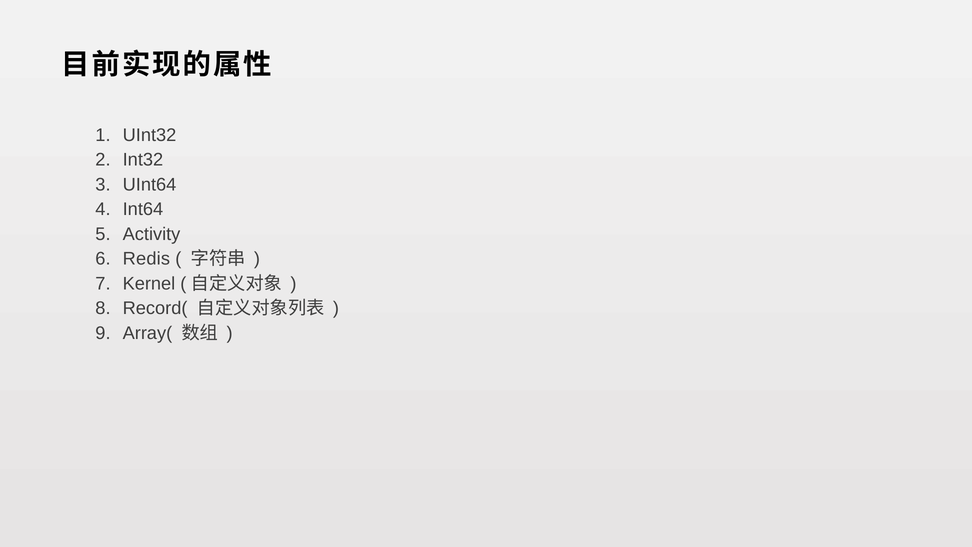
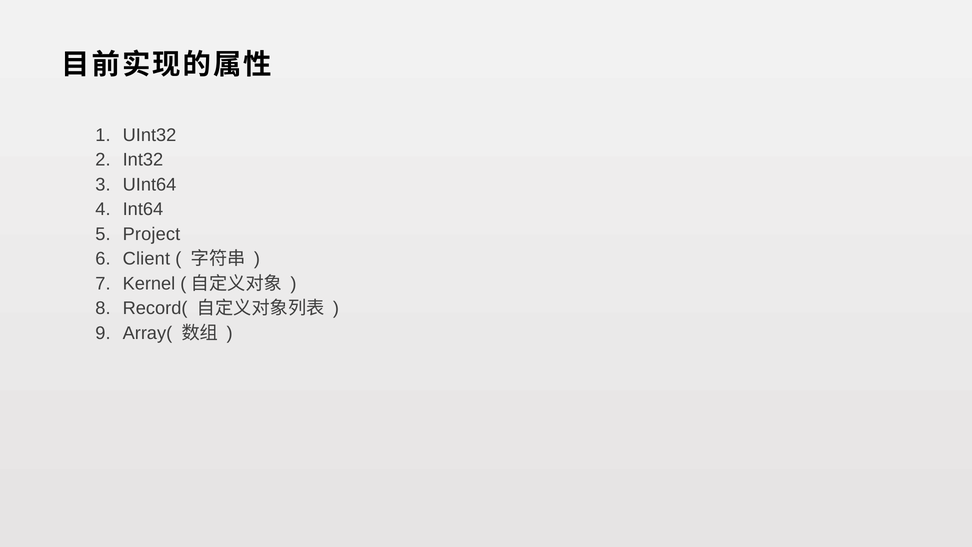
Activity: Activity -> Project
Redis: Redis -> Client
